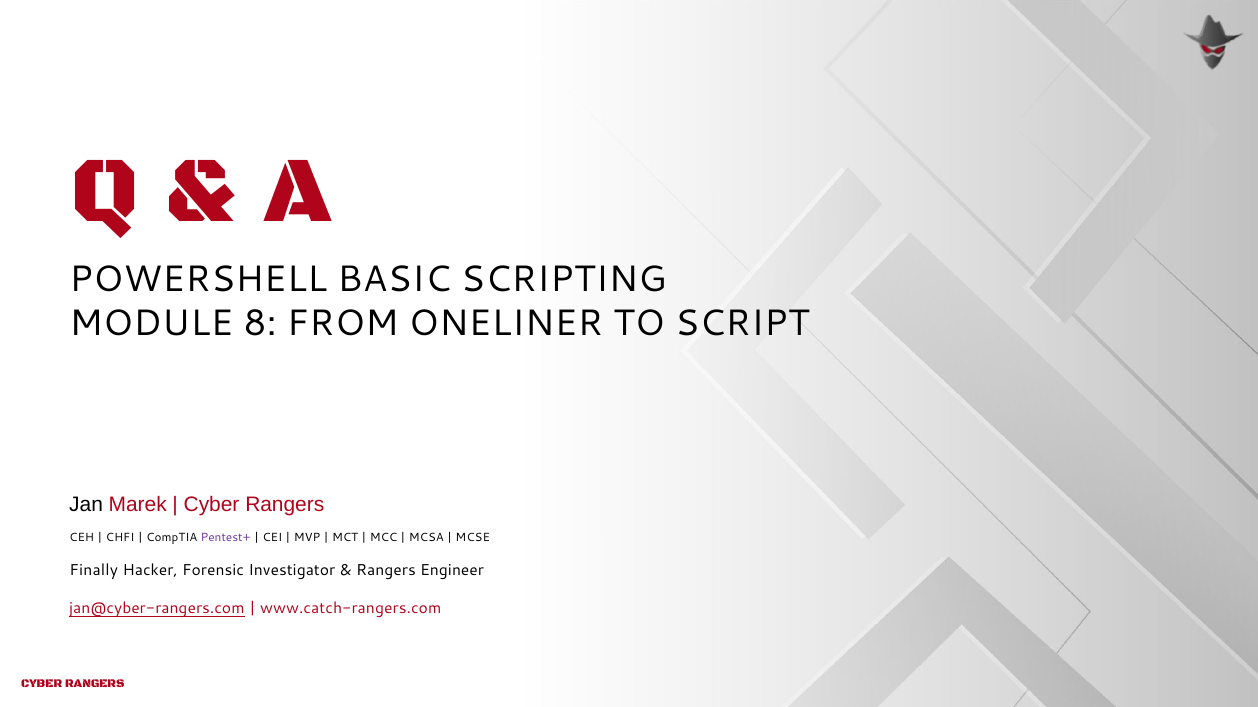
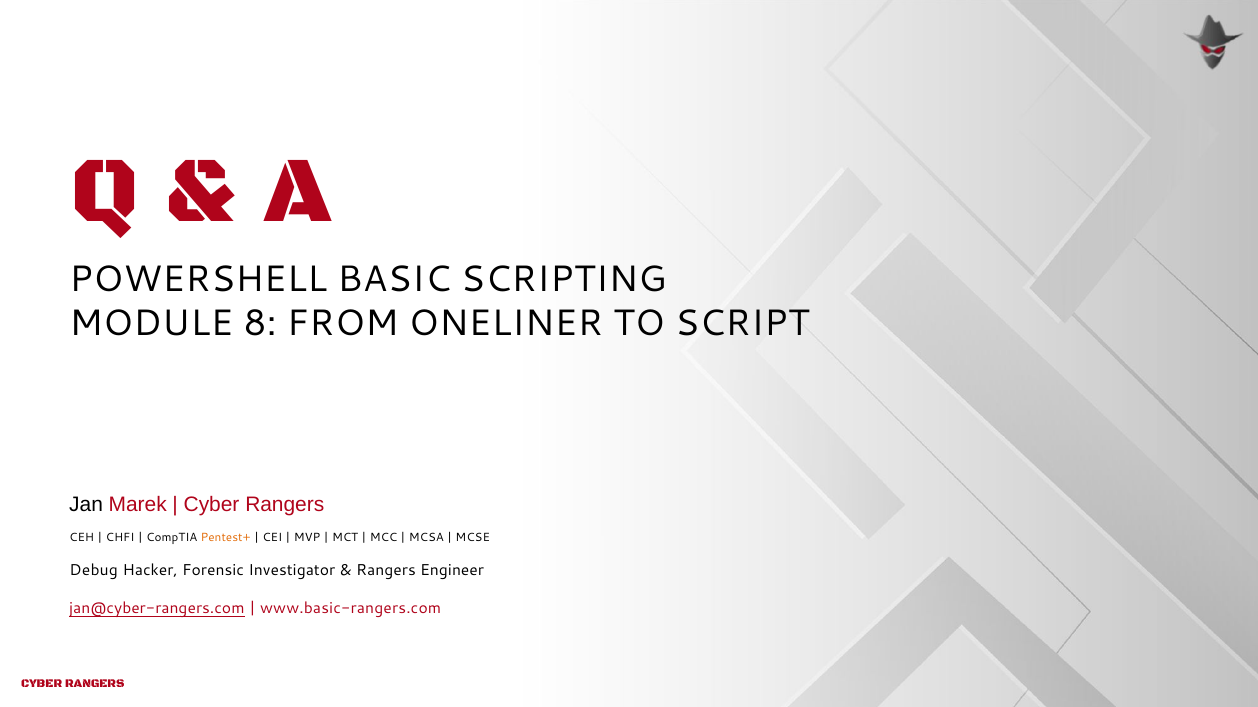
Pentest+ colour: purple -> orange
Finally: Finally -> Debug
www.catch-rangers.com: www.catch-rangers.com -> www.basic-rangers.com
